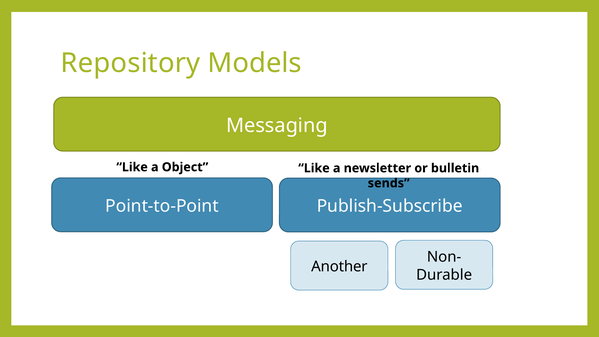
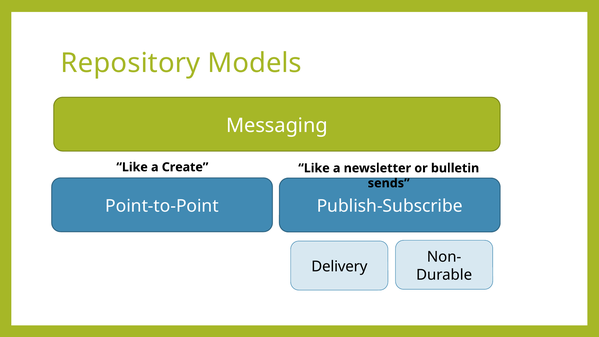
Object: Object -> Create
Another: Another -> Delivery
